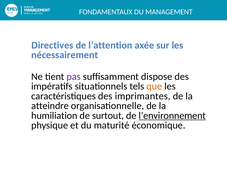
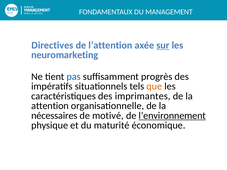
sur underline: none -> present
nécessairement: nécessairement -> neuromarketing
pas colour: purple -> blue
dispose: dispose -> progrès
atteindre: atteindre -> attention
humiliation: humiliation -> nécessaires
surtout: surtout -> motivé
